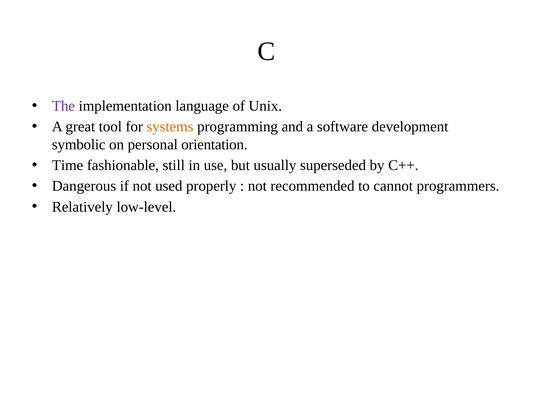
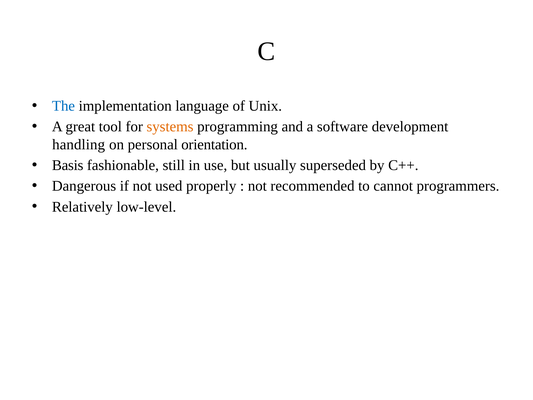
The colour: purple -> blue
symbolic: symbolic -> handling
Time: Time -> Basis
